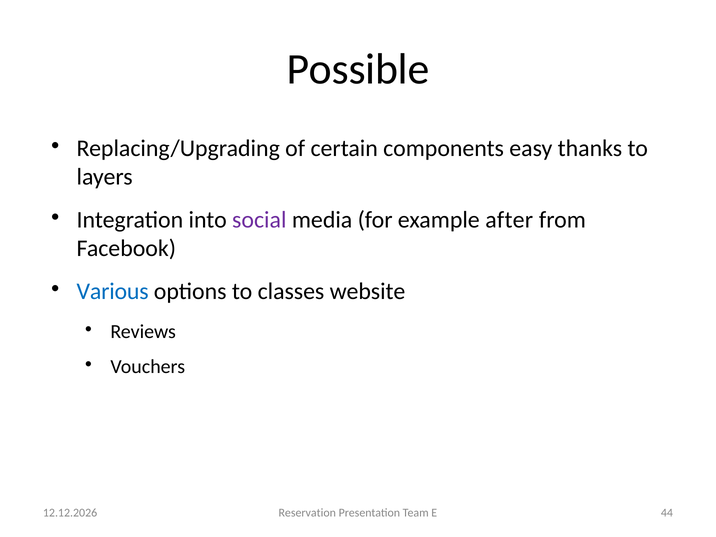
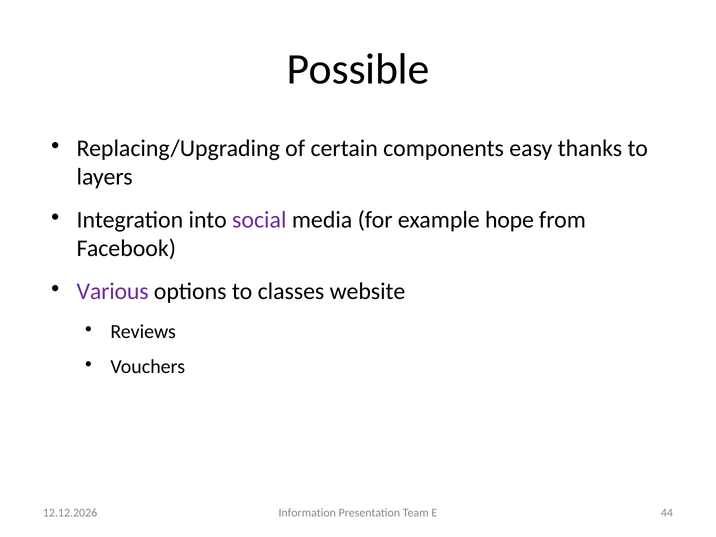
after: after -> hope
Various colour: blue -> purple
Reservation: Reservation -> Information
